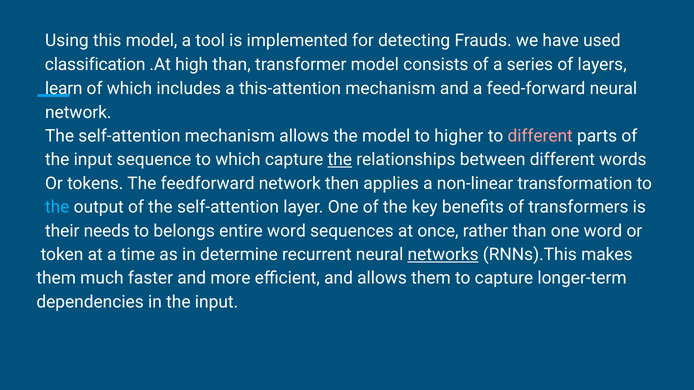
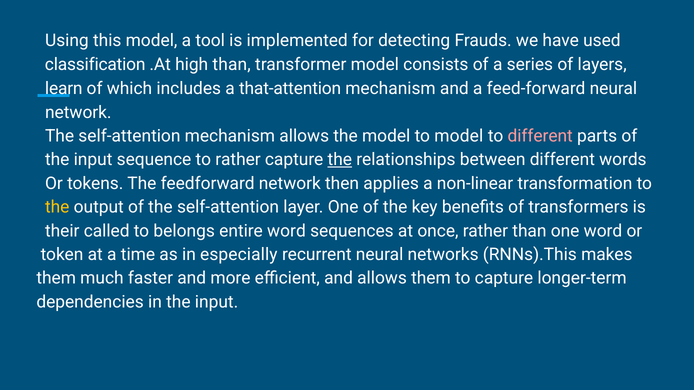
this-attention: this-attention -> that-attention
to higher: higher -> model
to which: which -> rather
the at (57, 207) colour: light blue -> yellow
needs: needs -> called
determine: determine -> especially
networks underline: present -> none
